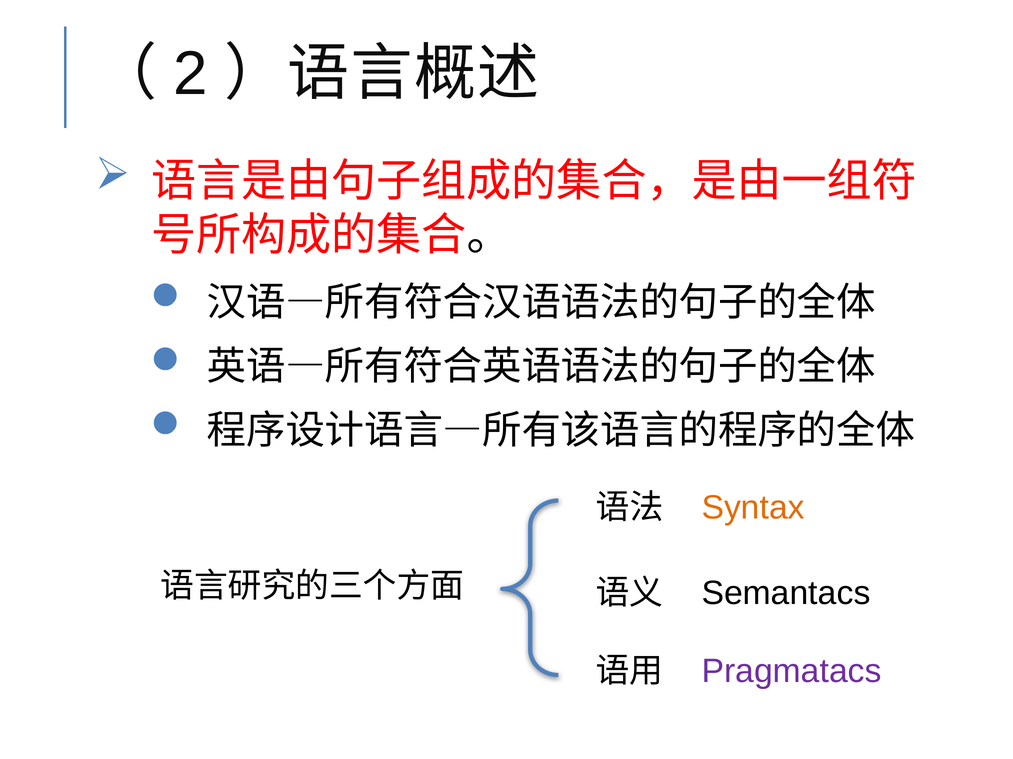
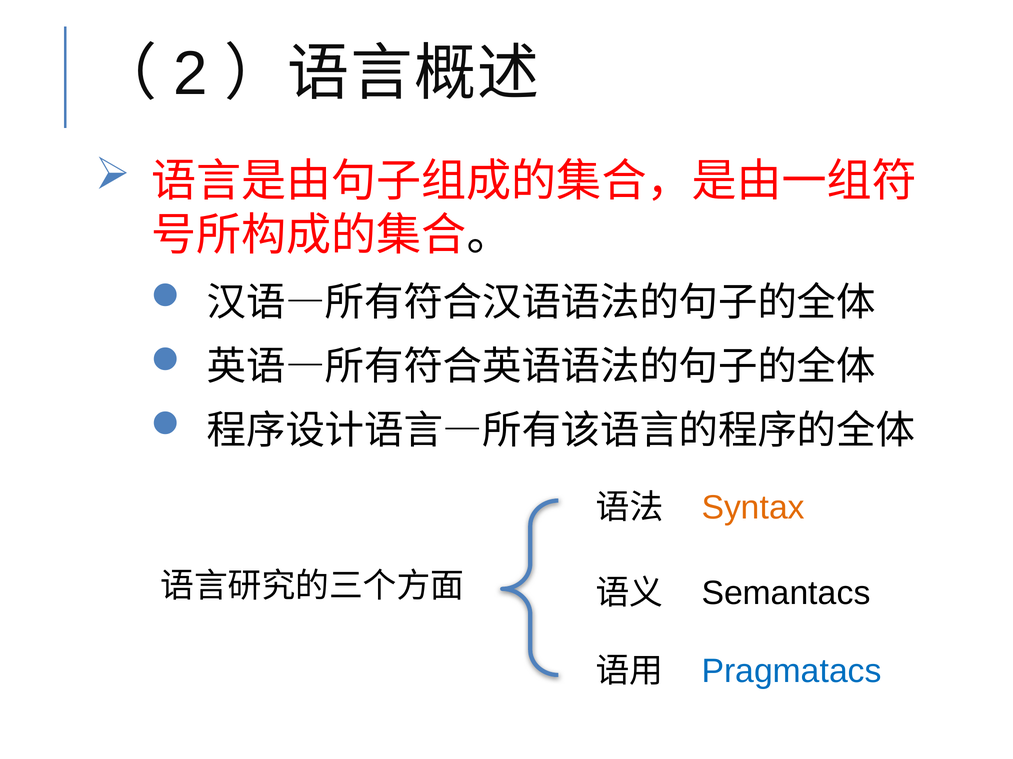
Pragmatacs colour: purple -> blue
